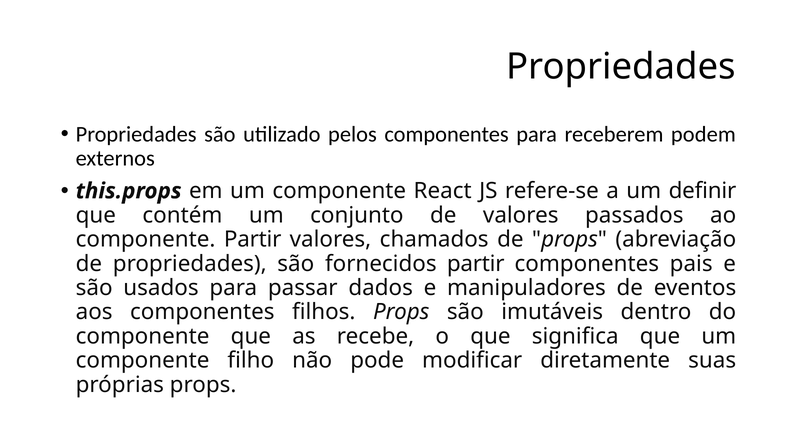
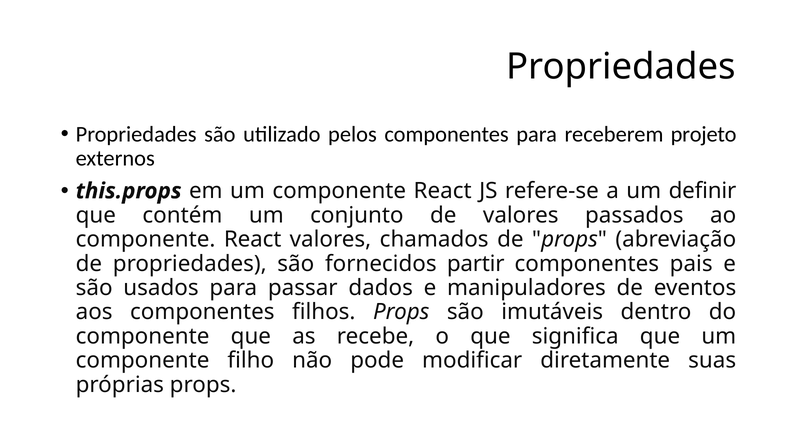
podem: podem -> projeto
Partir at (253, 240): Partir -> React
